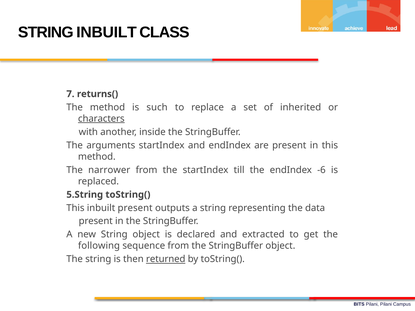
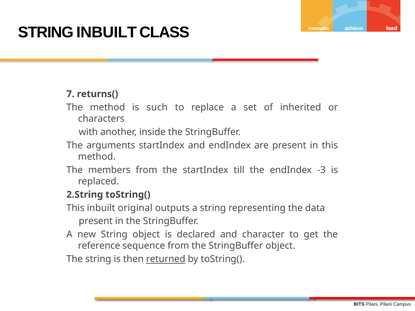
characters underline: present -> none
narrower: narrower -> members
-6: -6 -> -3
5.String: 5.String -> 2.String
inbuilt present: present -> original
extracted: extracted -> character
following: following -> reference
